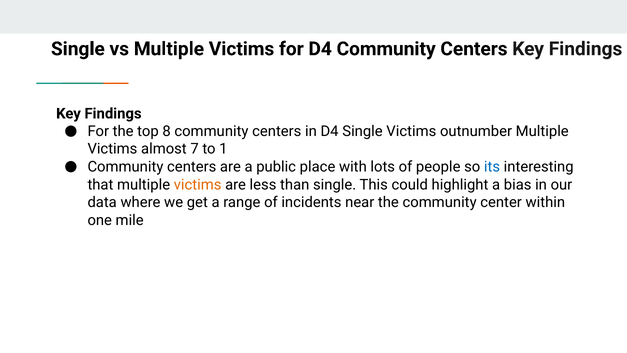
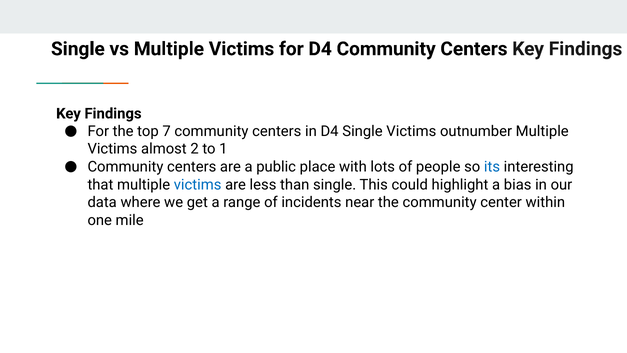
8: 8 -> 7
7: 7 -> 2
victims at (198, 185) colour: orange -> blue
